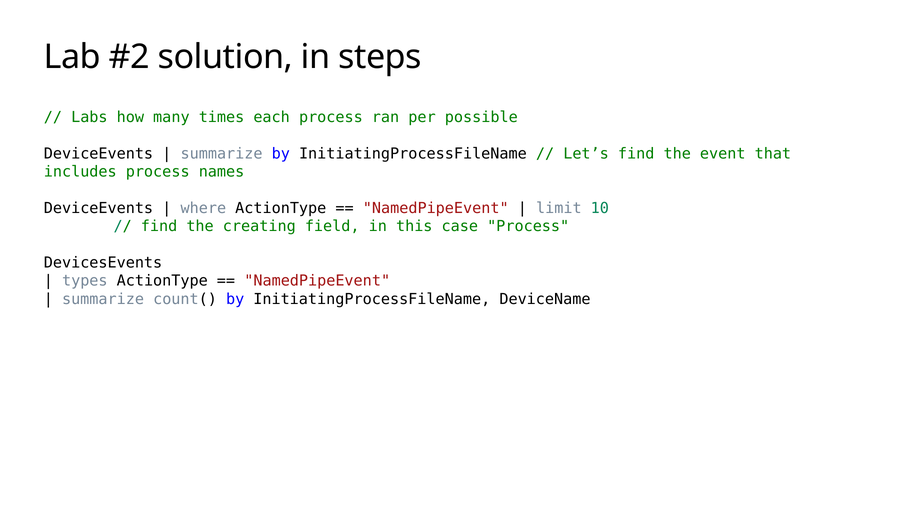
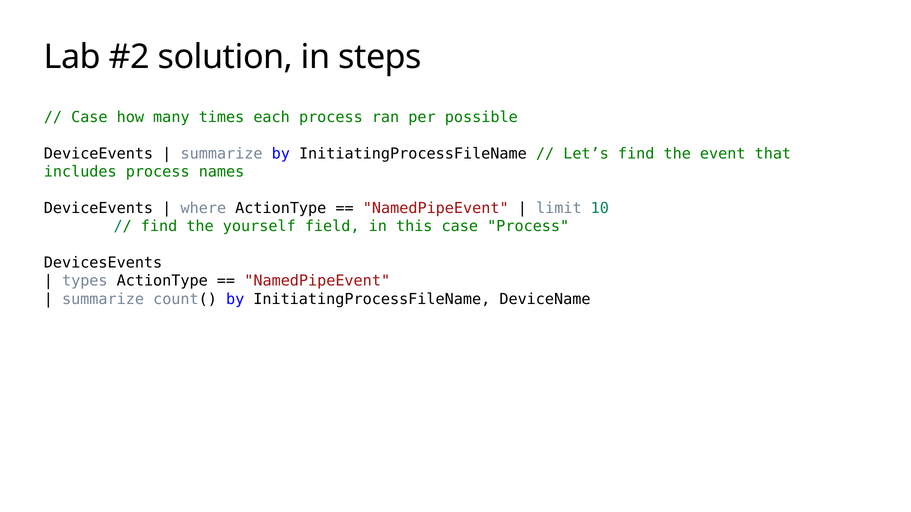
Labs at (89, 117): Labs -> Case
creating: creating -> yourself
